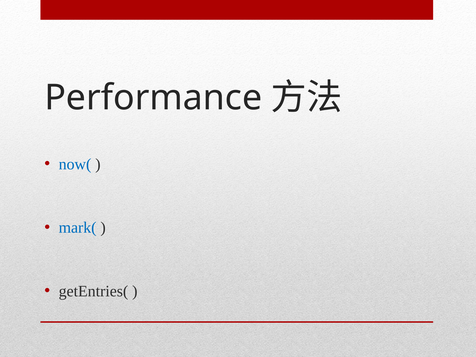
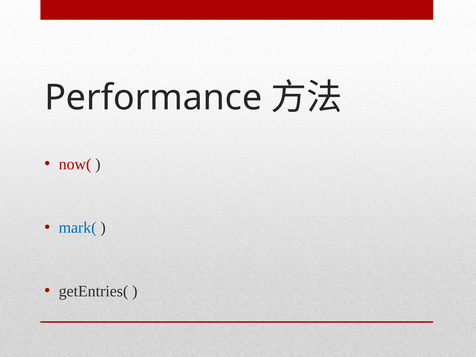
now( colour: blue -> red
